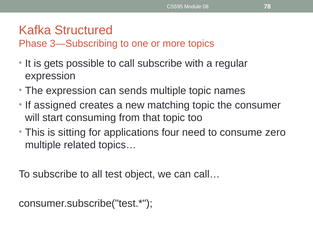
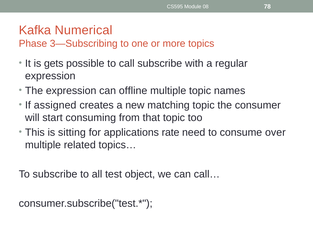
Structured: Structured -> Numerical
sends: sends -> offline
four: four -> rate
zero: zero -> over
